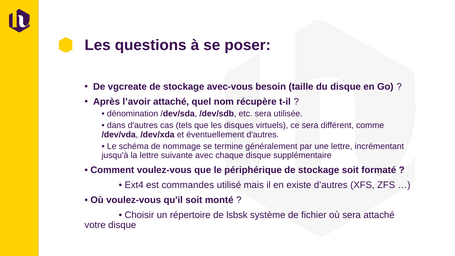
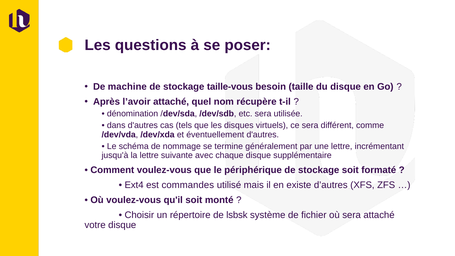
vgcreate: vgcreate -> machine
avec-vous: avec-vous -> taille-vous
